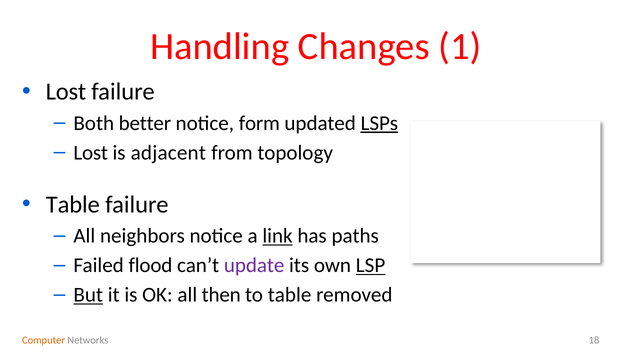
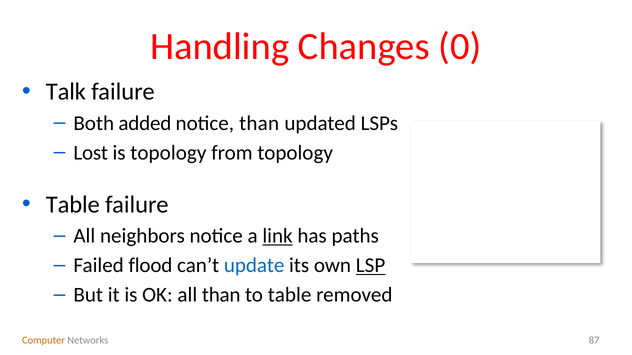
1: 1 -> 0
Lost at (66, 92): Lost -> Talk
better: better -> added
notice form: form -> than
LSPs underline: present -> none
is adjacent: adjacent -> topology
update colour: purple -> blue
But underline: present -> none
all then: then -> than
18: 18 -> 87
